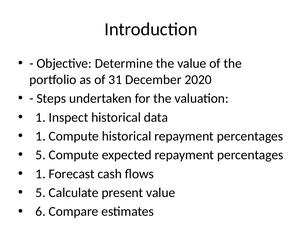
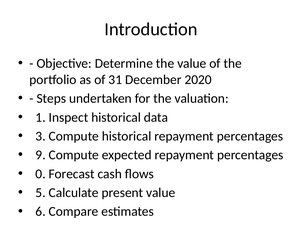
1 at (41, 136): 1 -> 3
5 at (41, 155): 5 -> 9
1 at (41, 173): 1 -> 0
